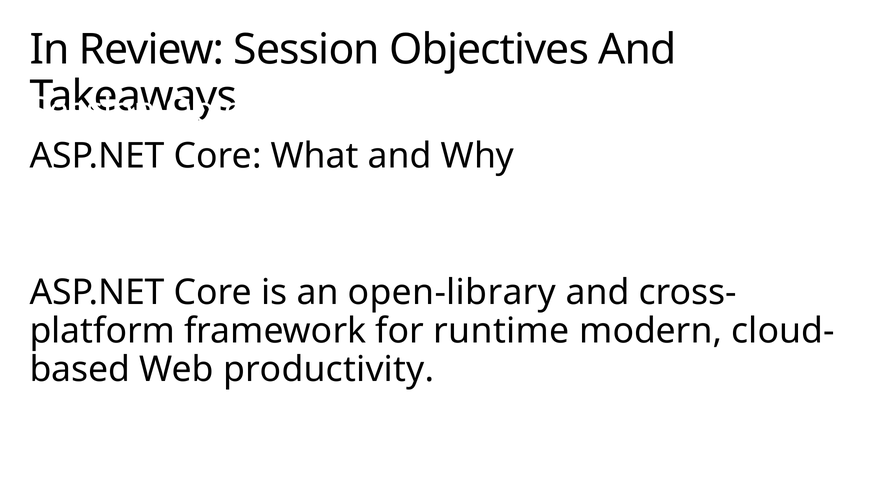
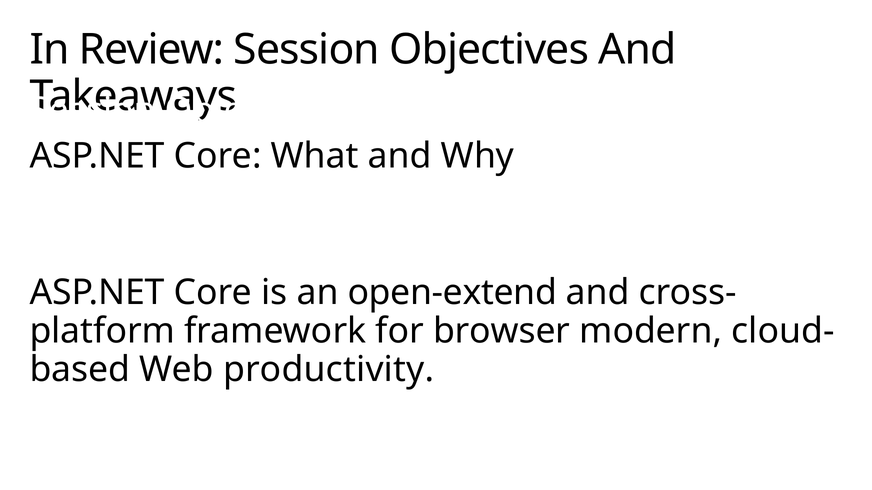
open-library: open-library -> open-extend
runtime: runtime -> browser
